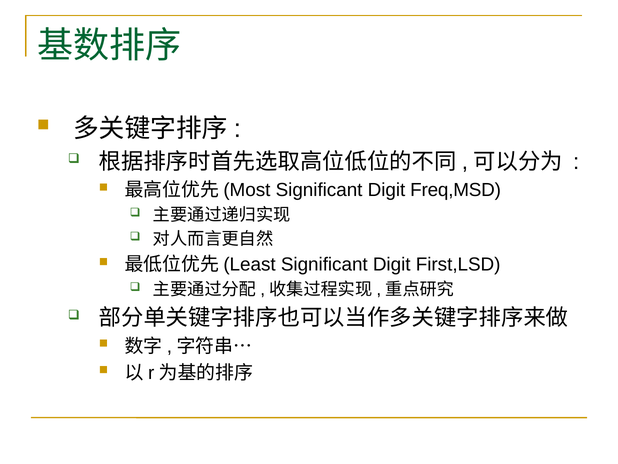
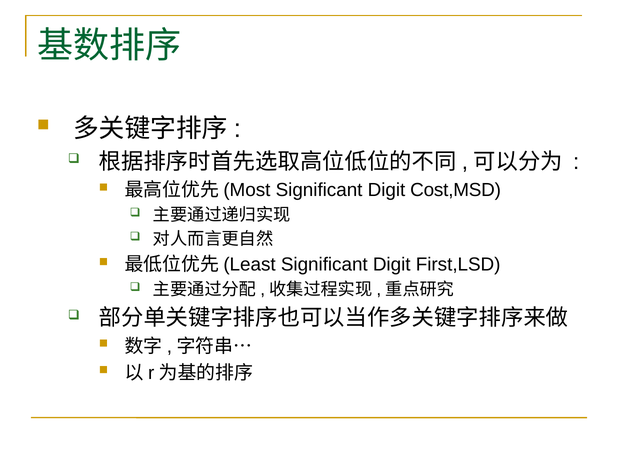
Freq,MSD: Freq,MSD -> Cost,MSD
